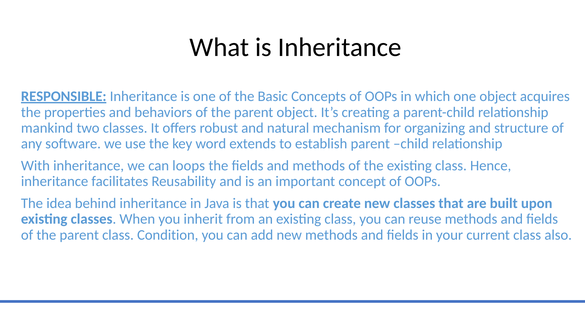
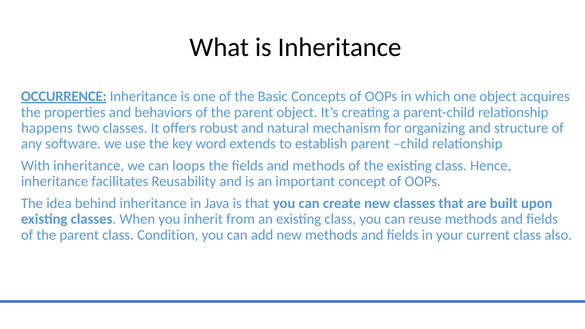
RESPONSIBLE: RESPONSIBLE -> OCCURRENCE
mankind: mankind -> happens
